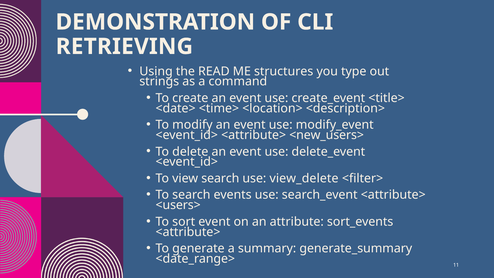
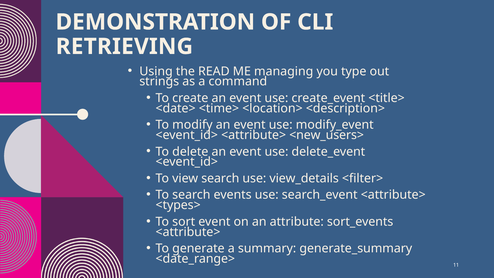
structures: structures -> managing
view_delete: view_delete -> view_details
<users>: <users> -> <types>
